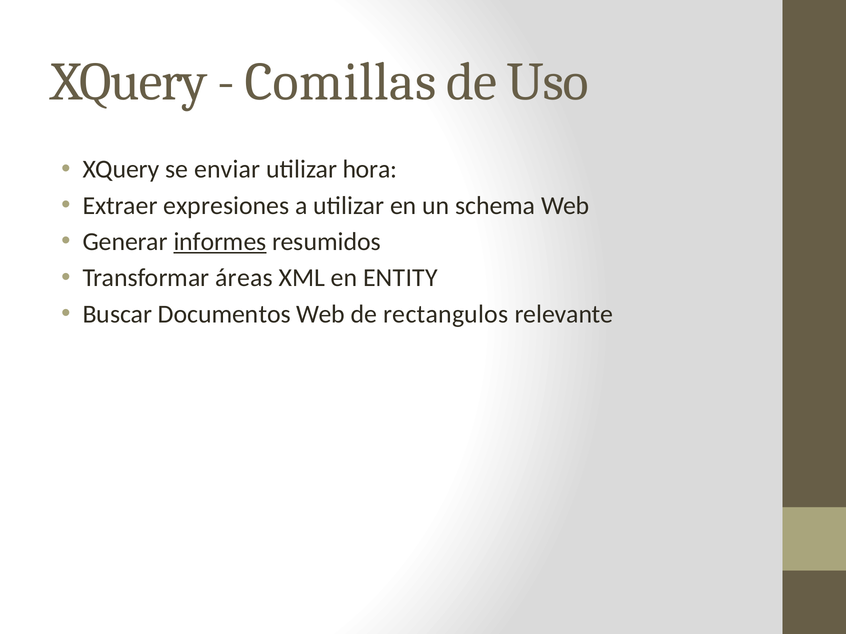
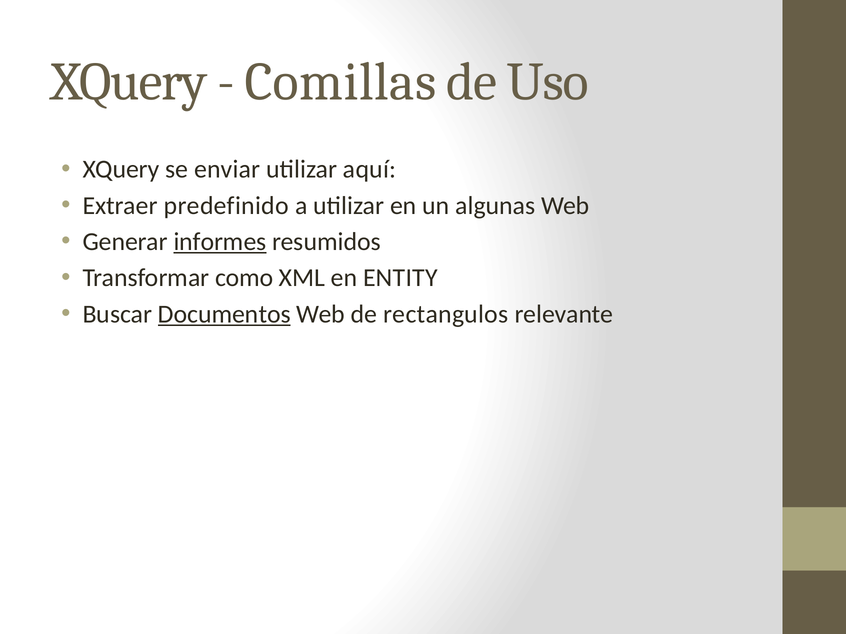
hora: hora -> aquí
expresiones: expresiones -> predefinido
schema: schema -> algunas
áreas: áreas -> como
Documentos underline: none -> present
